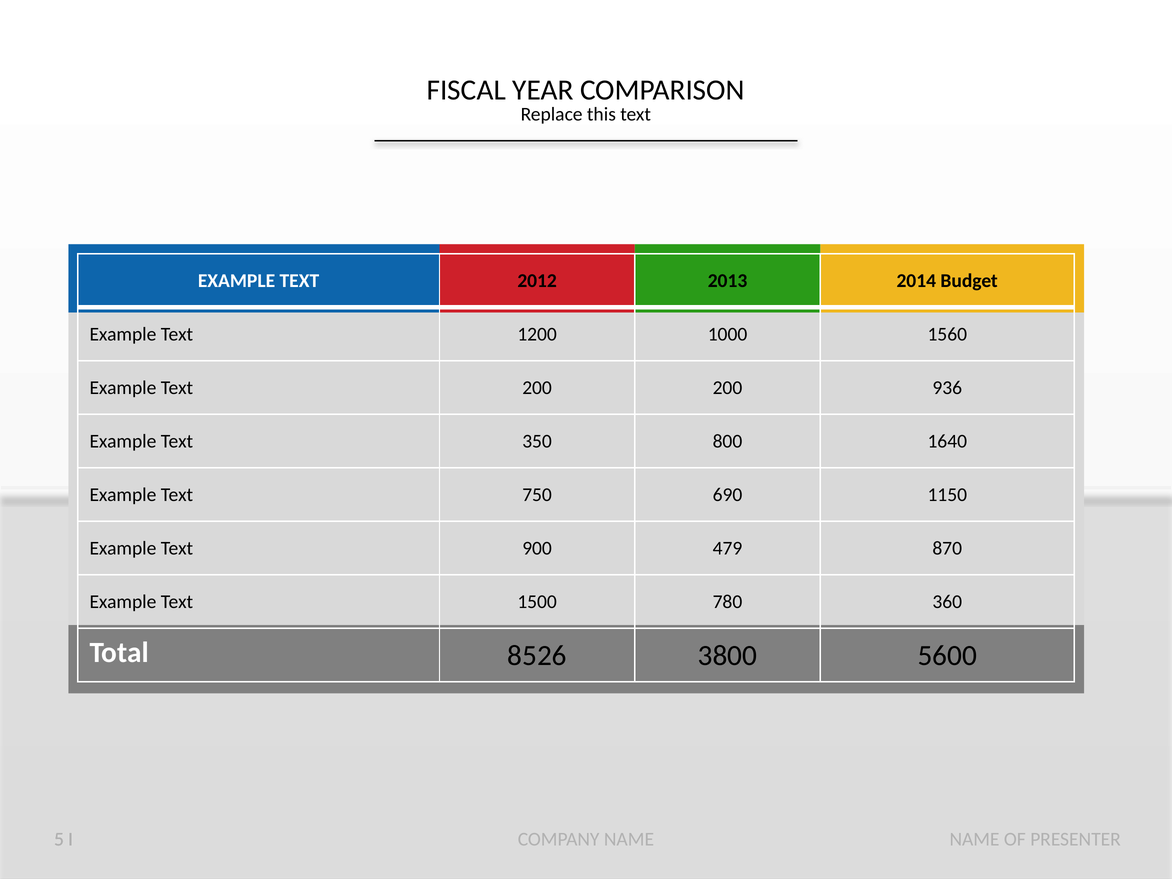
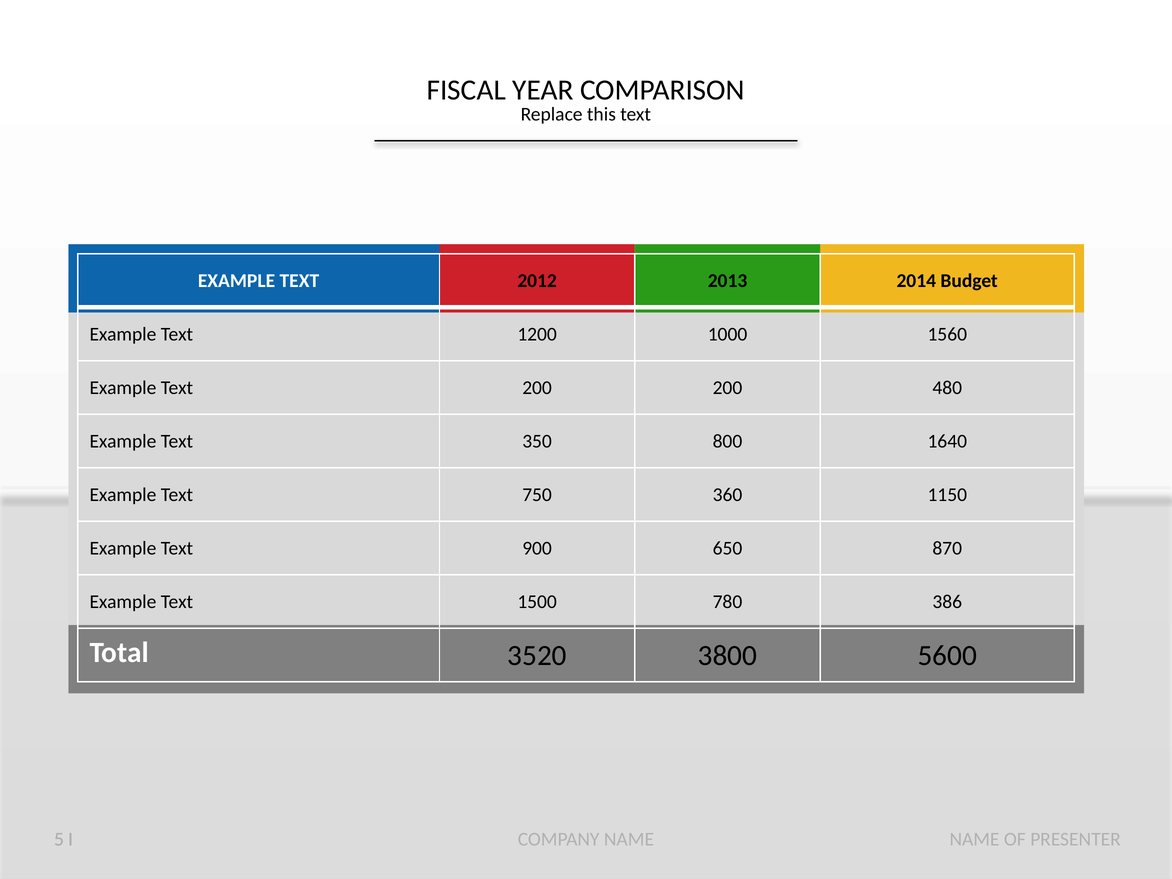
936: 936 -> 480
690: 690 -> 360
479: 479 -> 650
360: 360 -> 386
8526: 8526 -> 3520
